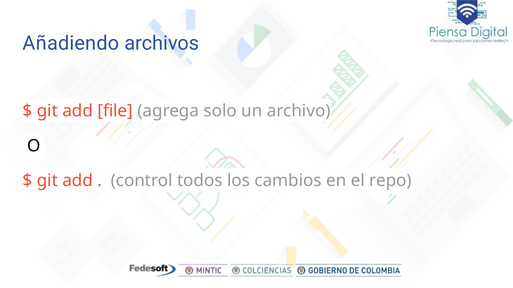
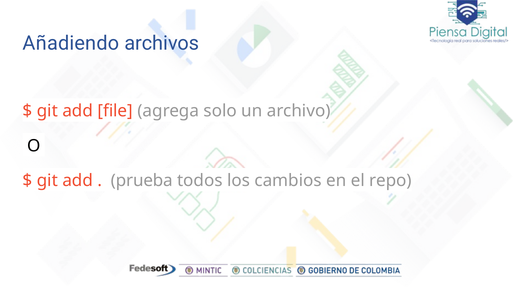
control: control -> prueba
